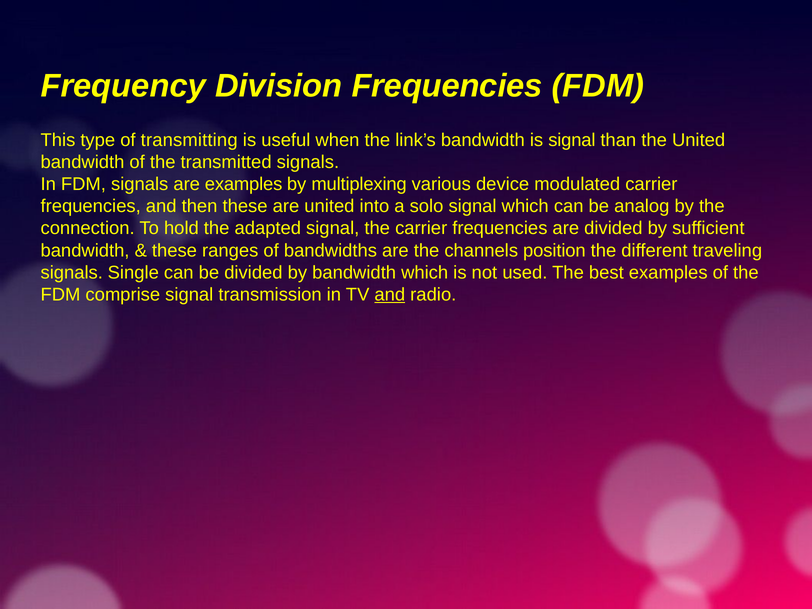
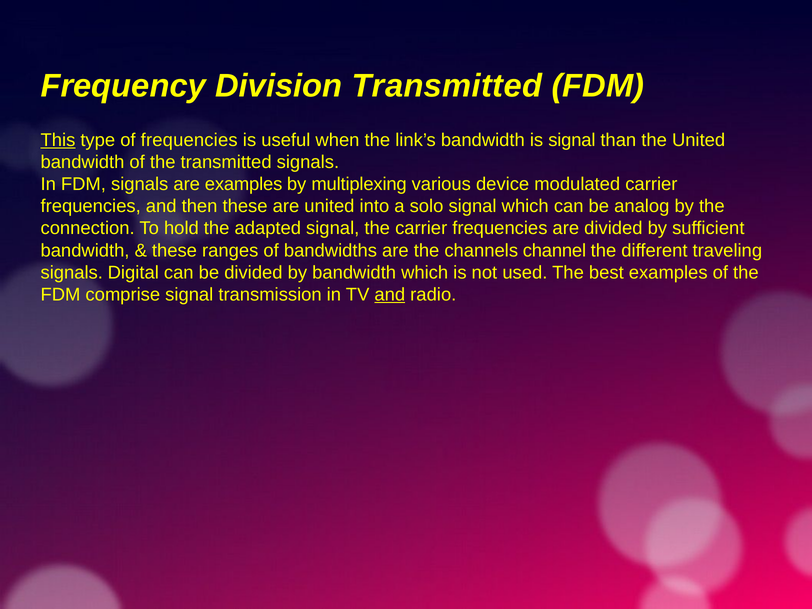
Division Frequencies: Frequencies -> Transmitted
This underline: none -> present
of transmitting: transmitting -> frequencies
position: position -> channel
Single: Single -> Digital
